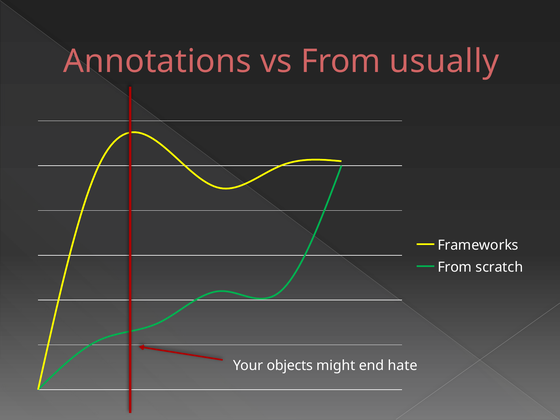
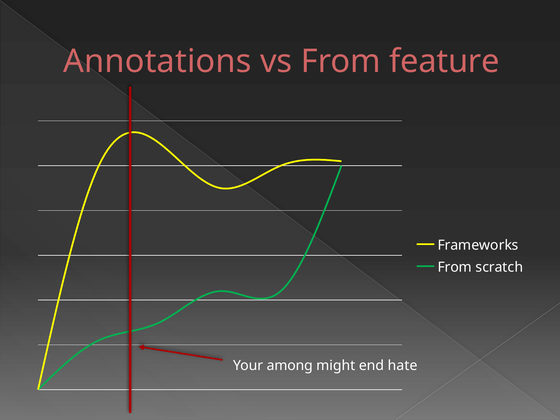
usually: usually -> feature
objects: objects -> among
